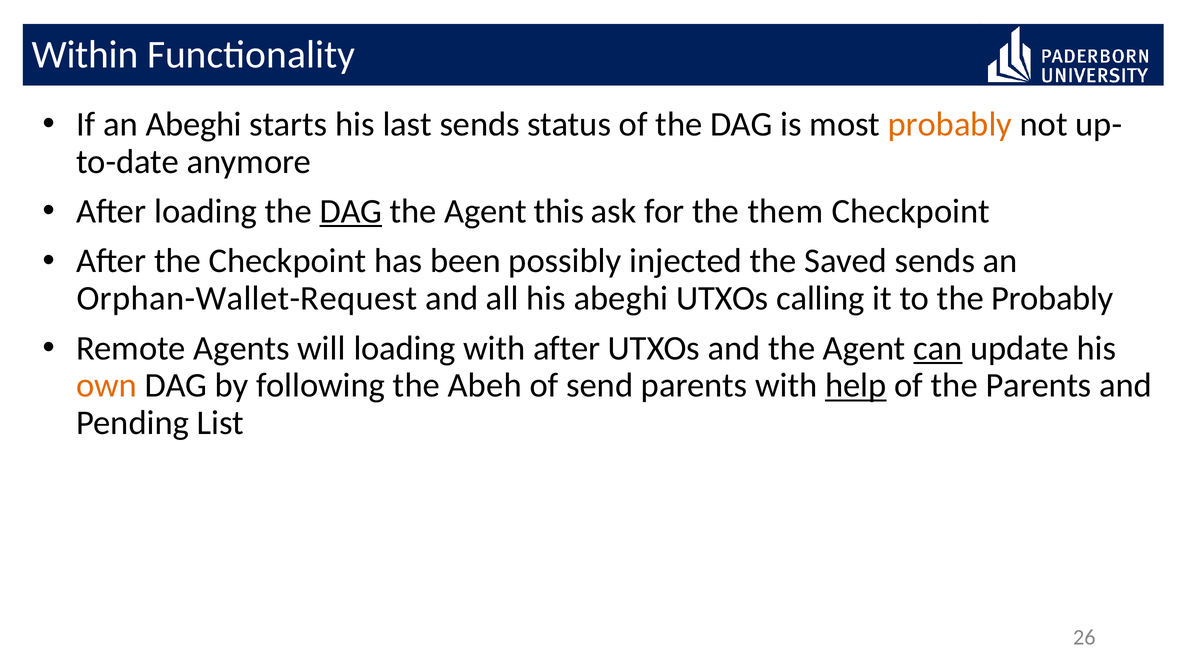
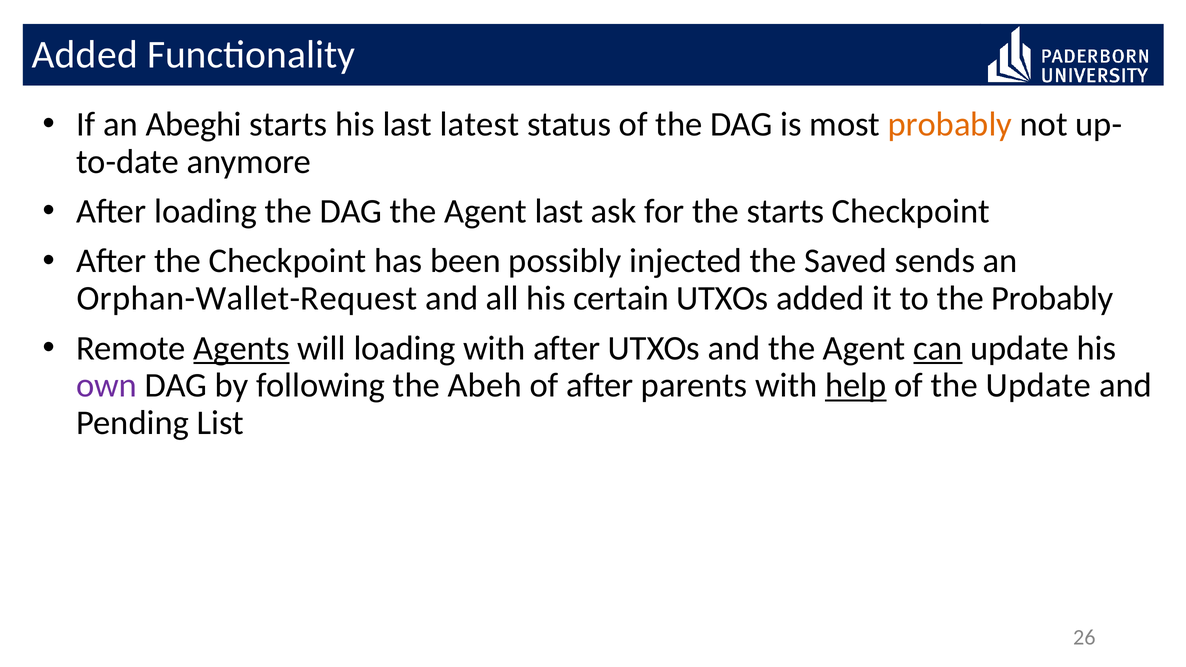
Within at (85, 55): Within -> Added
last sends: sends -> latest
DAG at (351, 211) underline: present -> none
Agent this: this -> last
the them: them -> starts
his abeghi: abeghi -> certain
UTXOs calling: calling -> added
Agents underline: none -> present
own colour: orange -> purple
of send: send -> after
the Parents: Parents -> Update
